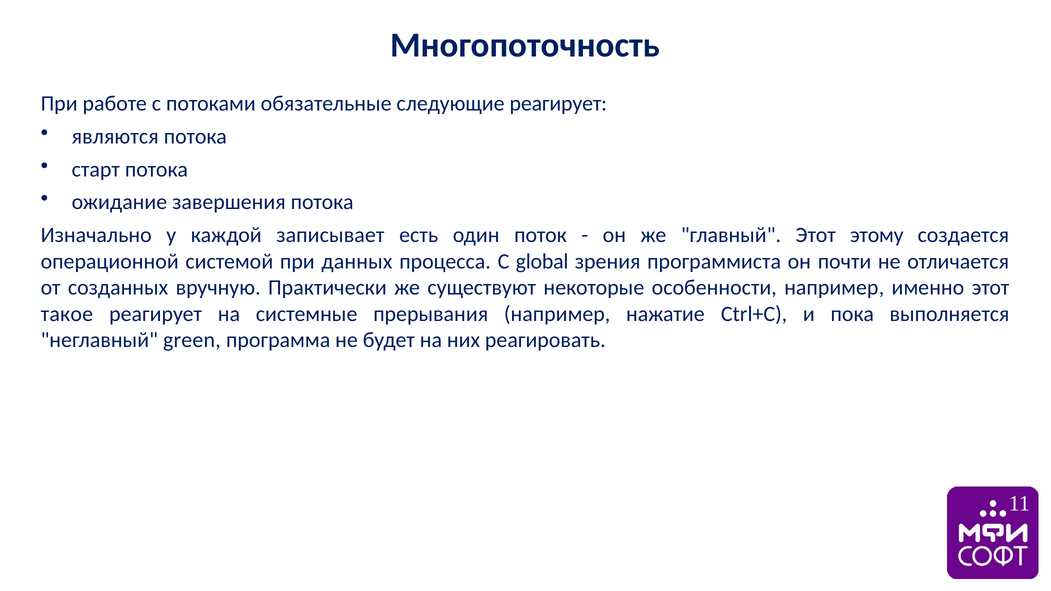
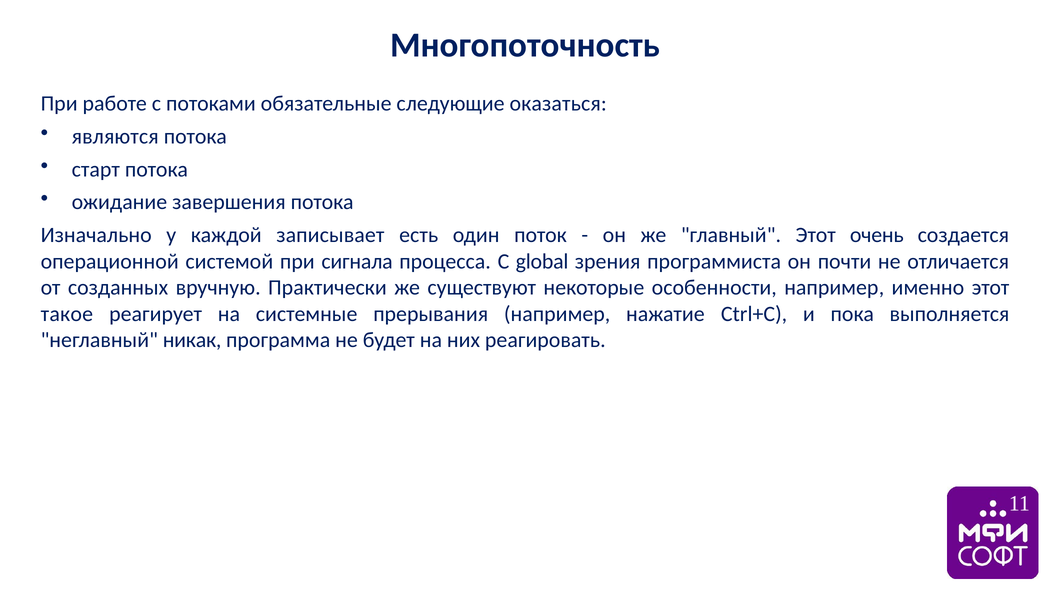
следующие реагирует: реагирует -> оказаться
этому: этому -> очень
данных: данных -> сигнала
green: green -> никак
